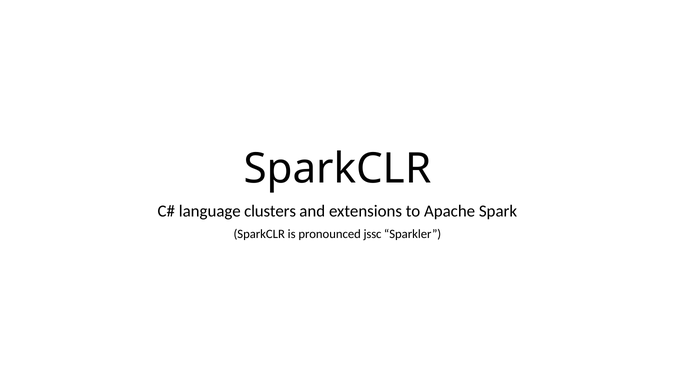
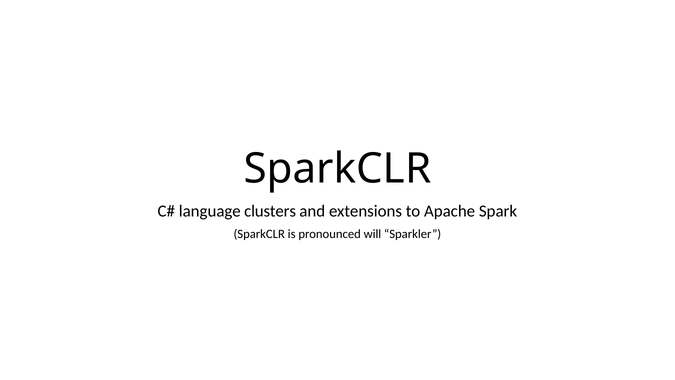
jssc: jssc -> will
